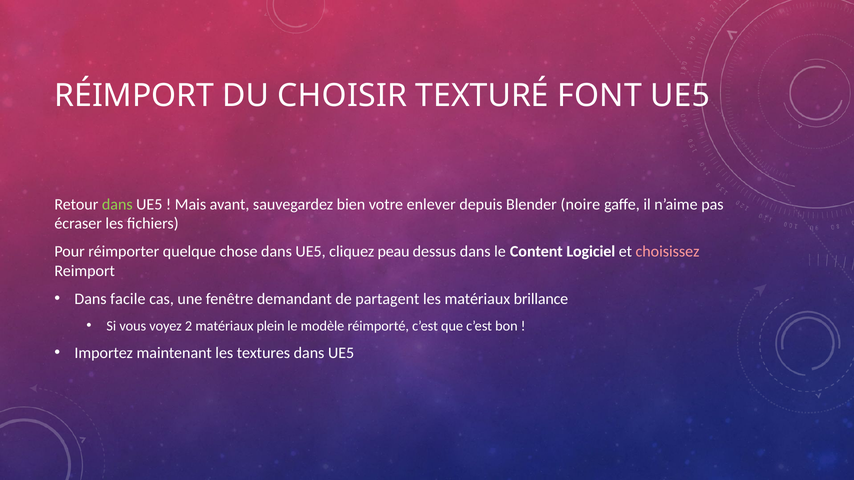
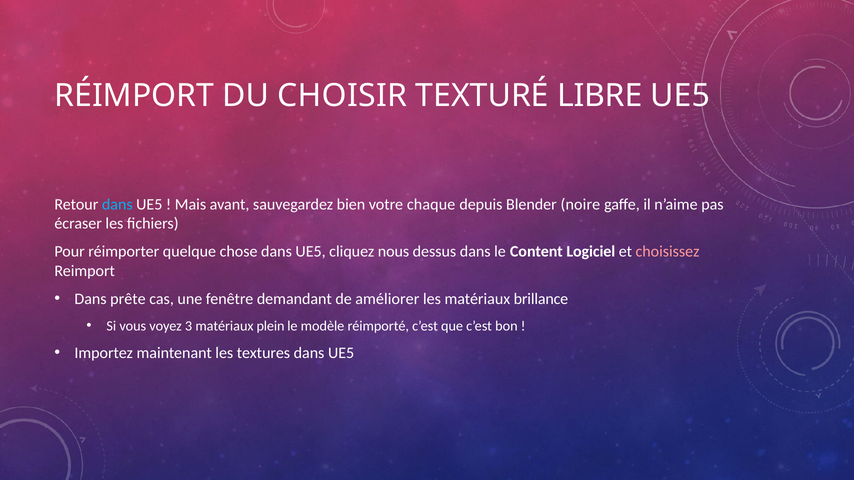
FONT: FONT -> LIBRE
dans at (117, 205) colour: light green -> light blue
enlever: enlever -> chaque
peau: peau -> nous
facile: facile -> prête
partagent: partagent -> améliorer
2: 2 -> 3
